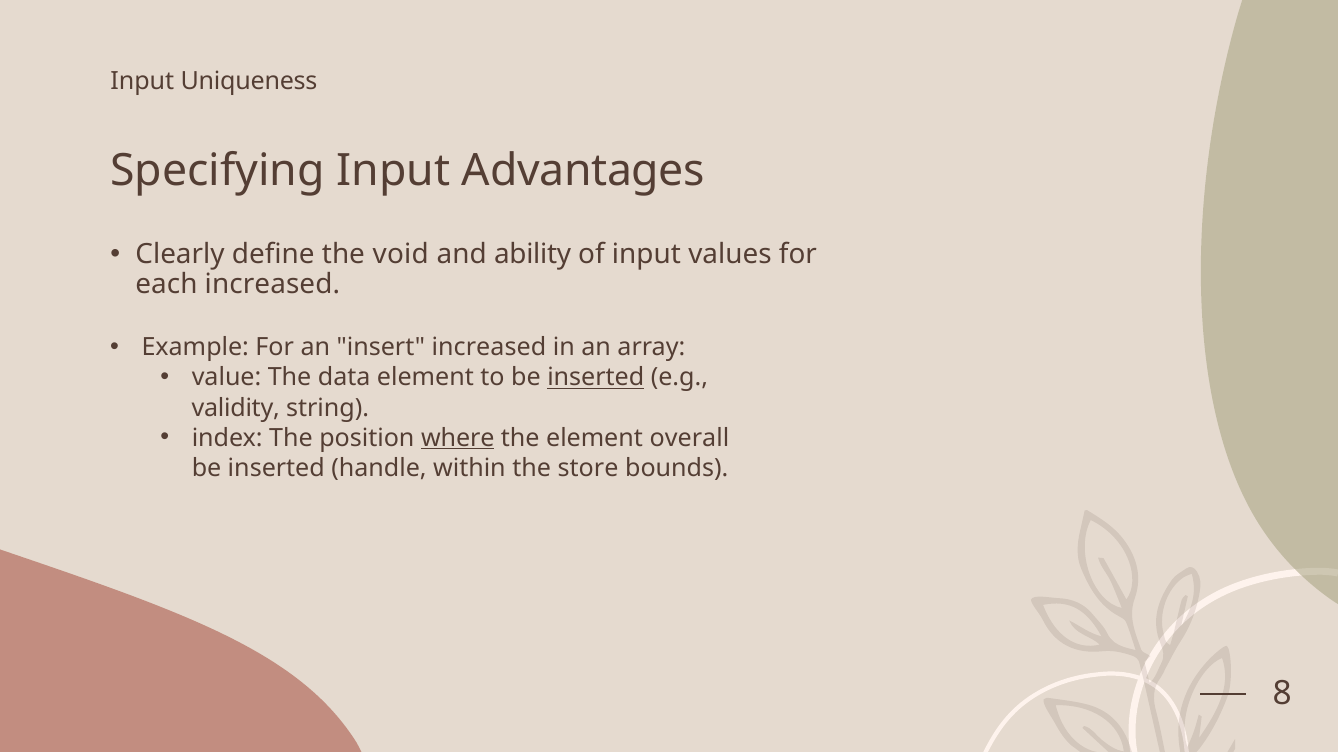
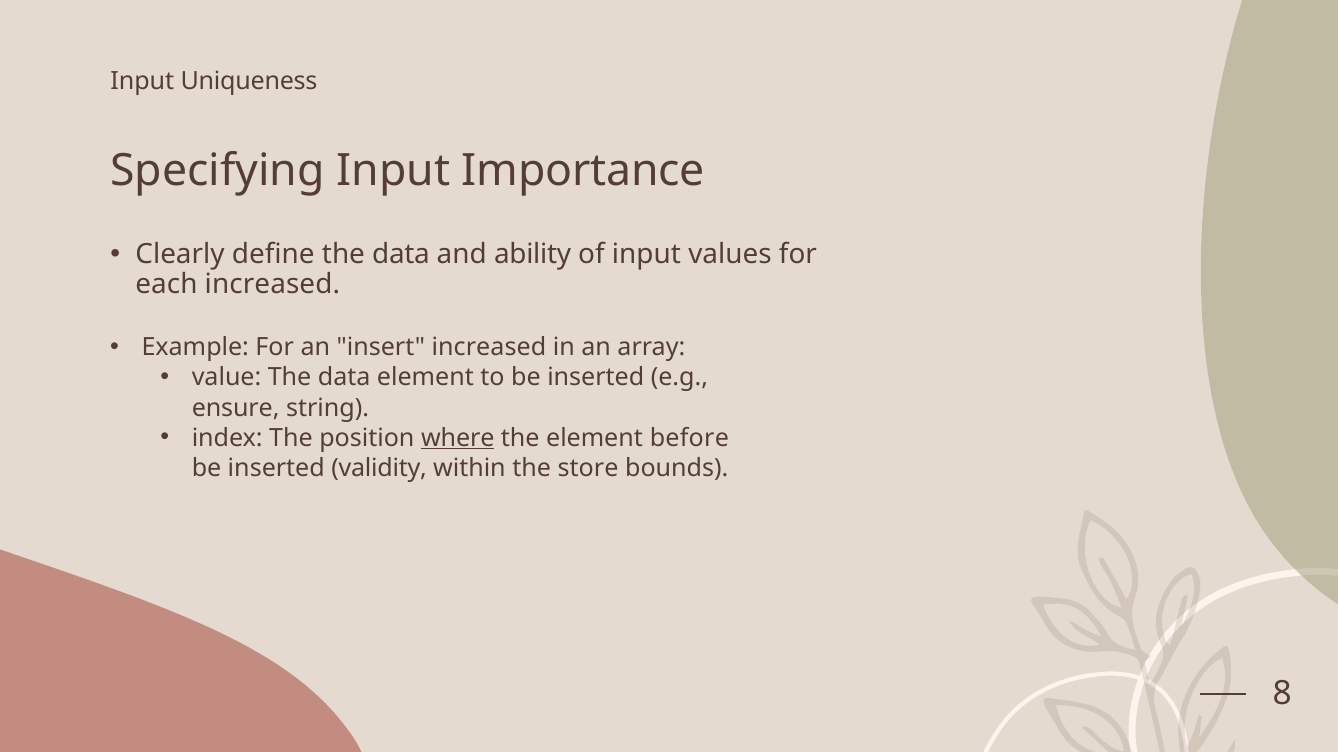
Advantages: Advantages -> Importance
define the void: void -> data
inserted at (596, 378) underline: present -> none
validity: validity -> ensure
overall: overall -> before
handle: handle -> validity
